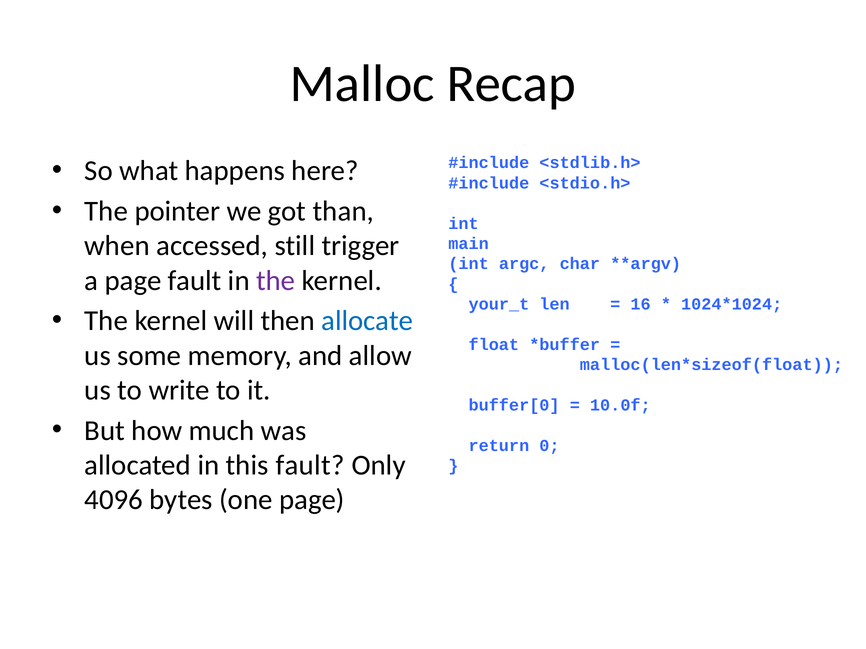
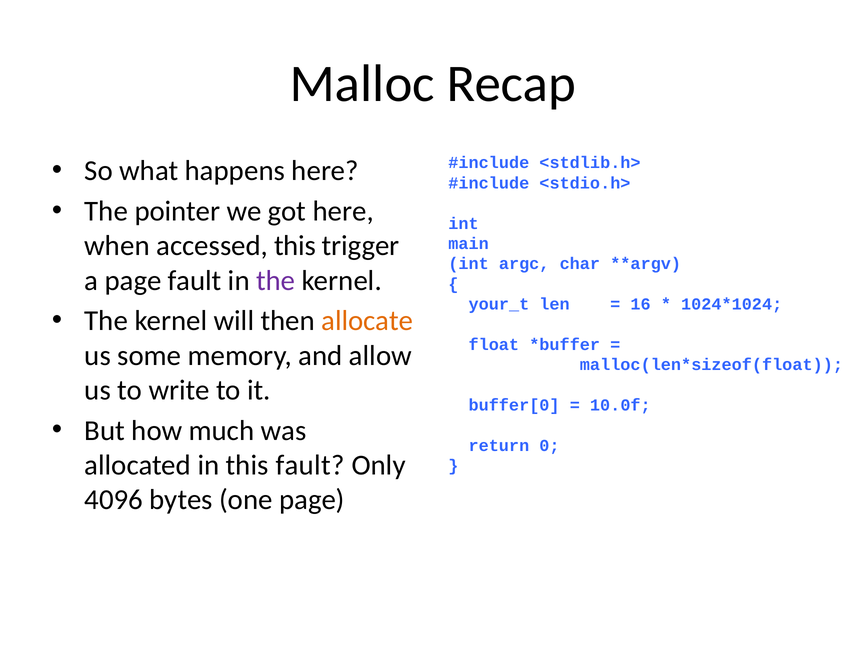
got than: than -> here
accessed still: still -> this
allocate colour: blue -> orange
